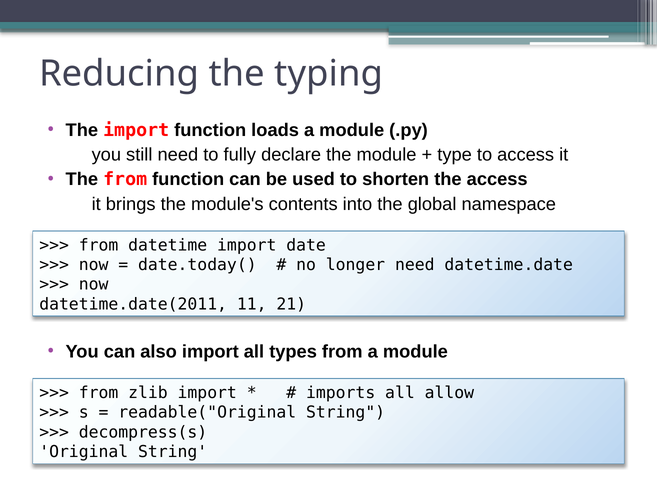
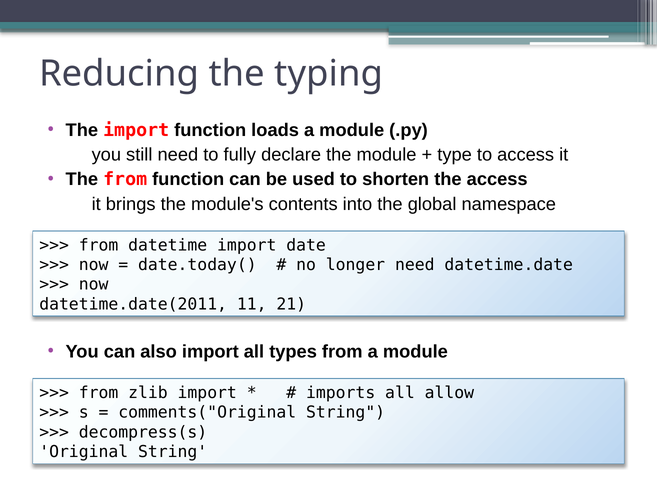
readable("Original: readable("Original -> comments("Original
